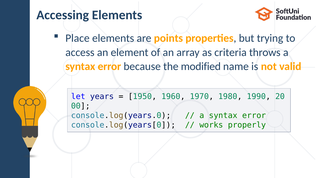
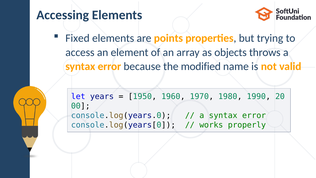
Place: Place -> Fixed
criteria: criteria -> objects
